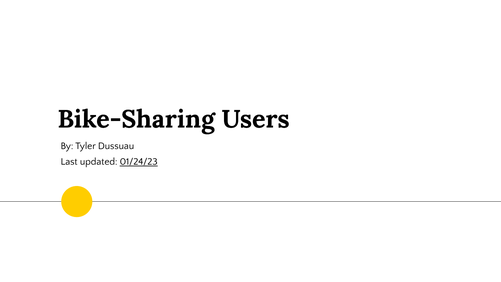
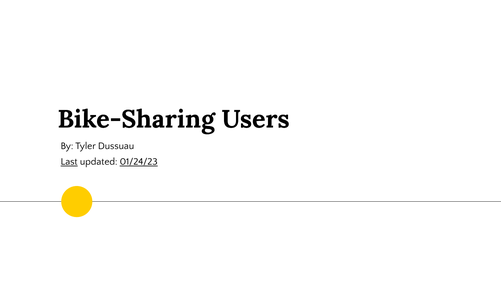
Last underline: none -> present
